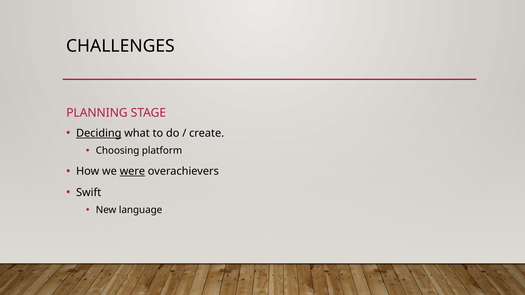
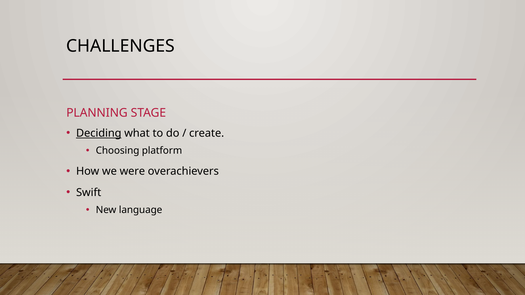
were underline: present -> none
